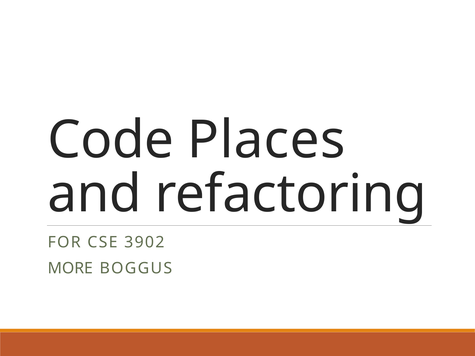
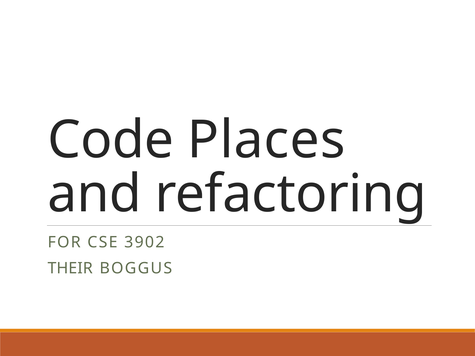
MORE: MORE -> THEIR
